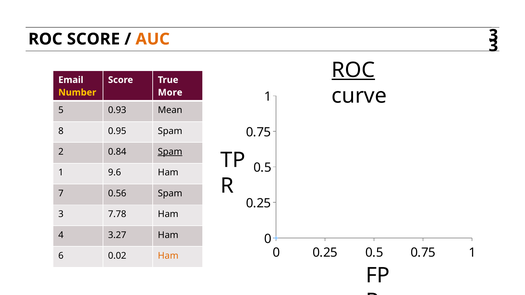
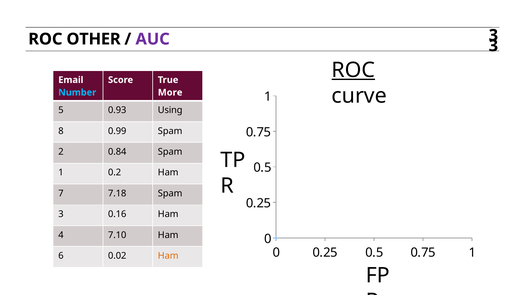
ROC SCORE: SCORE -> OTHER
AUC colour: orange -> purple
Number colour: yellow -> light blue
Mean: Mean -> Using
0.95: 0.95 -> 0.99
Spam at (170, 152) underline: present -> none
9.6: 9.6 -> 0.2
0.56: 0.56 -> 7.18
7.78: 7.78 -> 0.16
3.27: 3.27 -> 7.10
